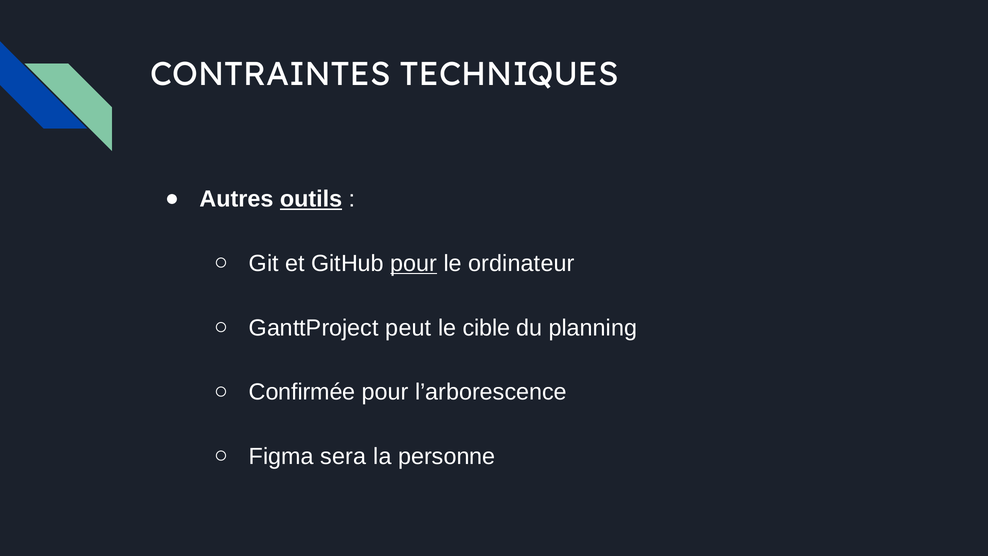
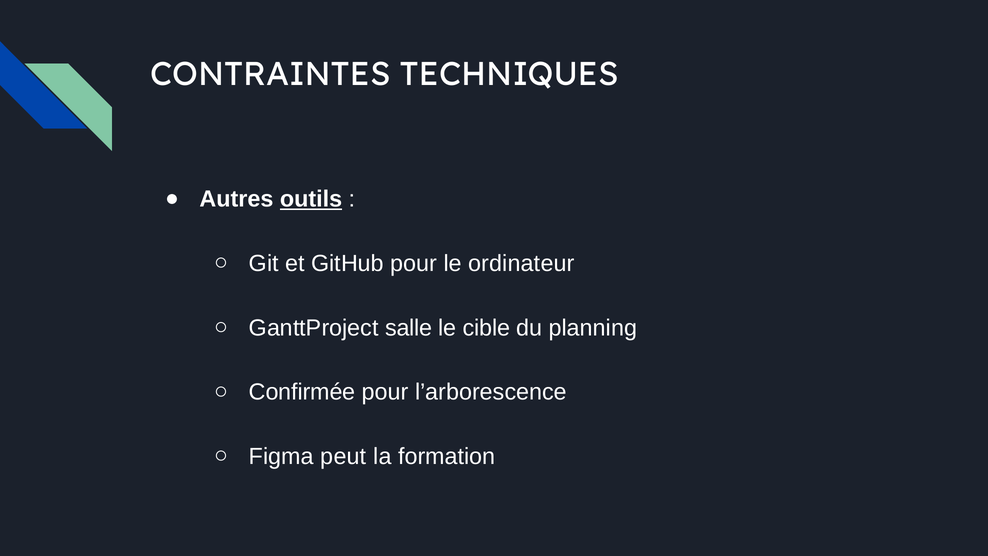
pour at (414, 263) underline: present -> none
peut: peut -> salle
sera: sera -> peut
personne: personne -> formation
